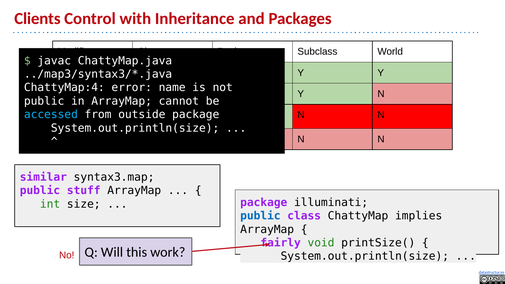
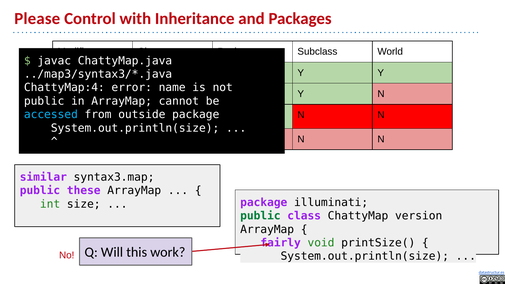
Clients: Clients -> Please
stuff: stuff -> these
public at (260, 216) colour: blue -> green
implies: implies -> version
